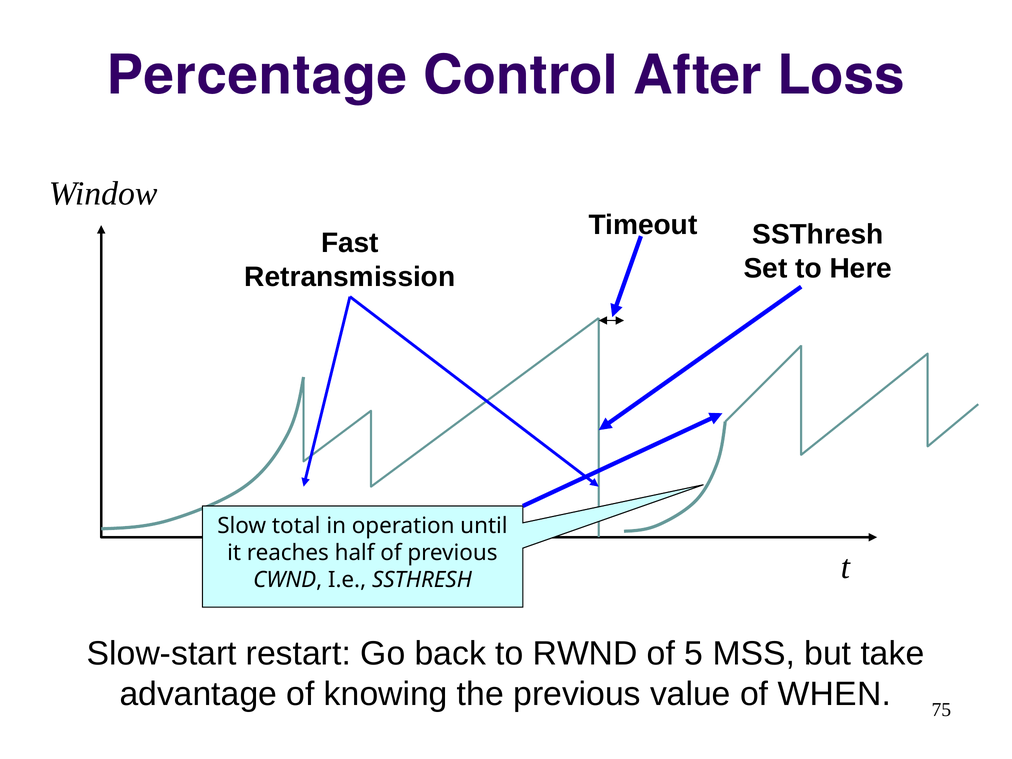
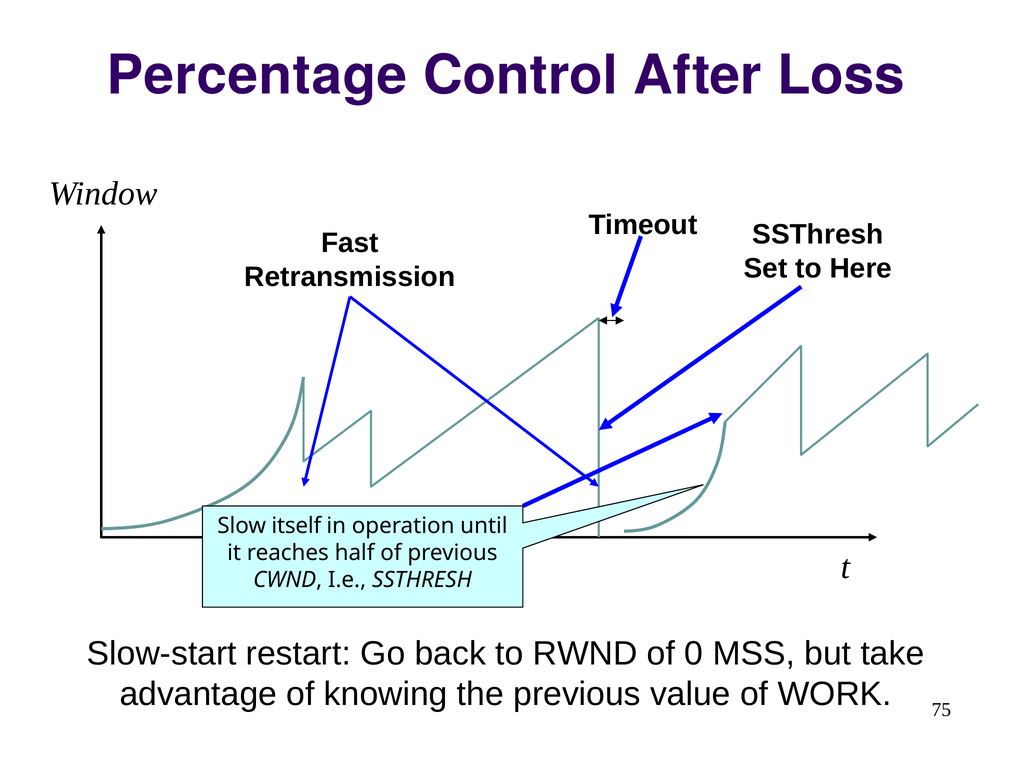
total: total -> itself
5: 5 -> 0
WHEN: WHEN -> WORK
